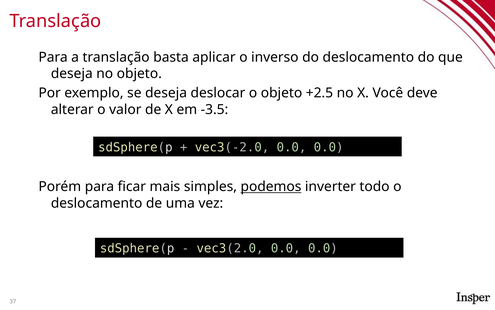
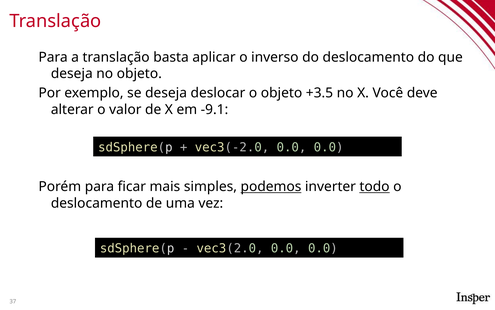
+2.5: +2.5 -> +3.5
-3.5: -3.5 -> -9.1
todo underline: none -> present
